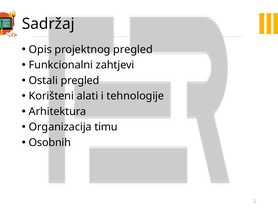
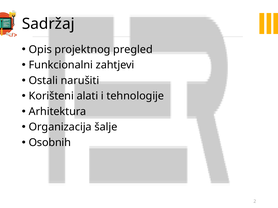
Ostali pregled: pregled -> narušiti
timu: timu -> šalje
